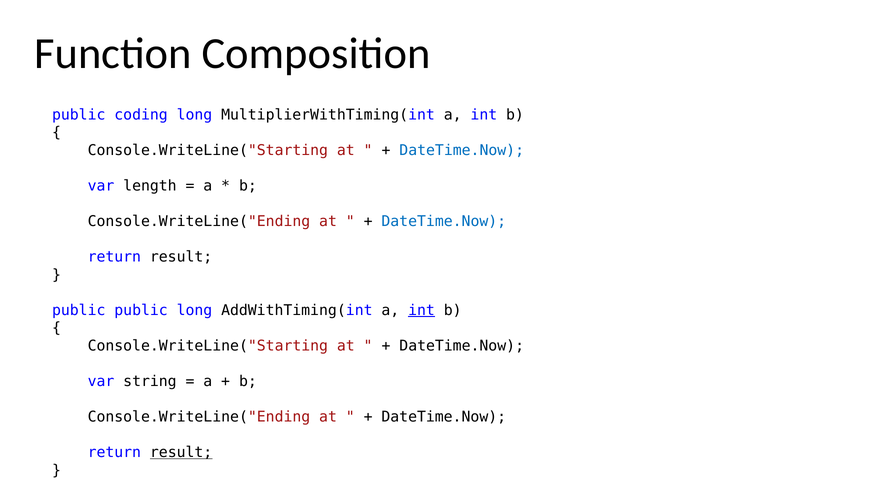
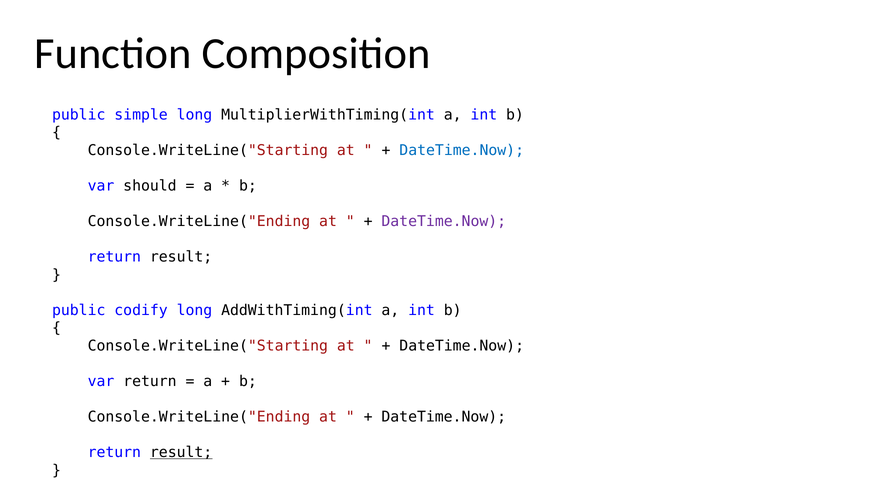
coding: coding -> simple
length: length -> should
DateTime.Now at (444, 222) colour: blue -> purple
public public: public -> codify
int at (422, 311) underline: present -> none
var string: string -> return
